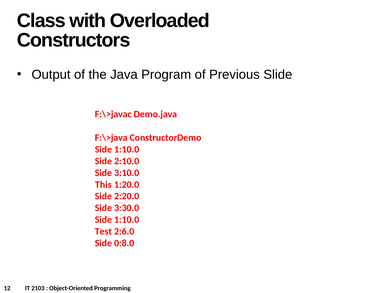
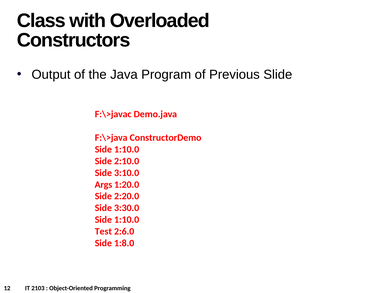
This: This -> Args
0:8.0: 0:8.0 -> 1:8.0
